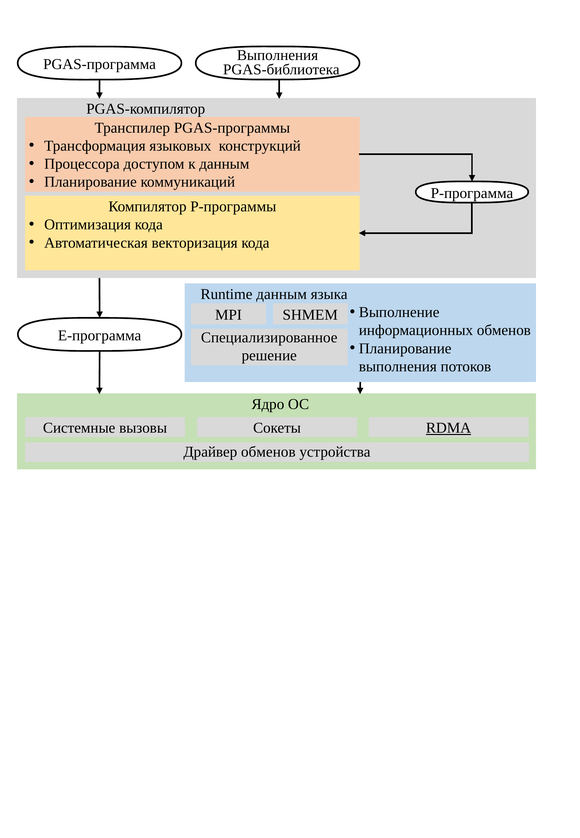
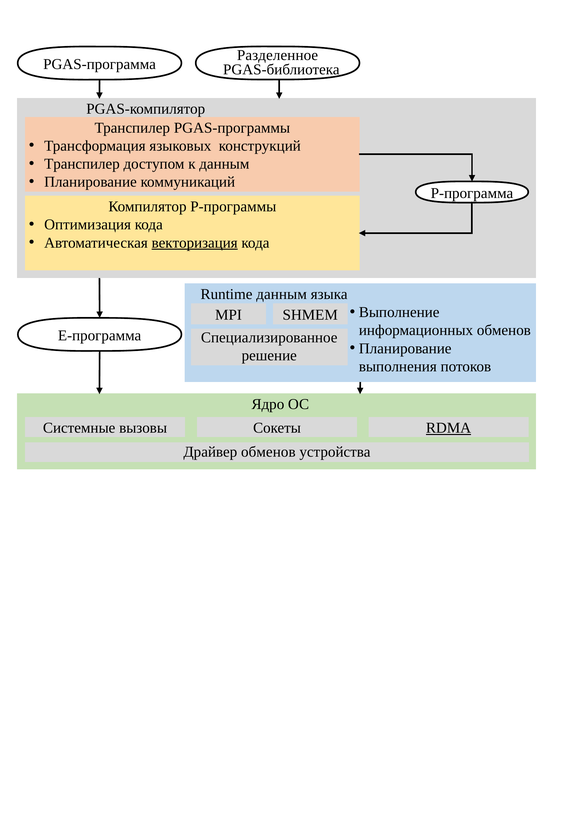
Выполнения at (278, 55): Выполнения -> Разделенное
Процессора at (82, 164): Процессора -> Транспилер
векторизация underline: none -> present
